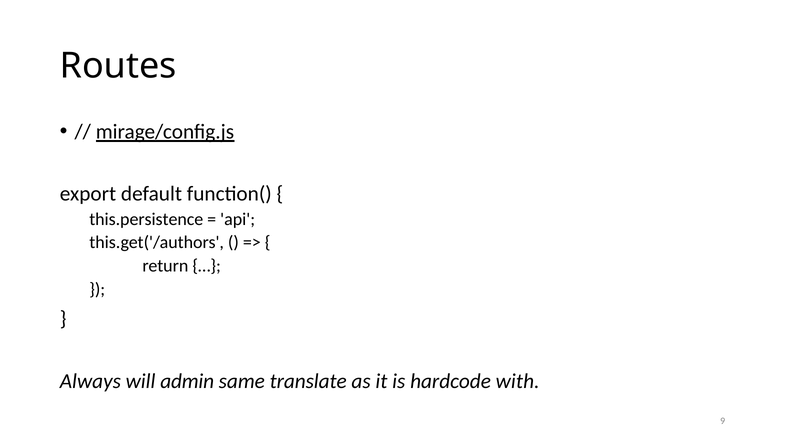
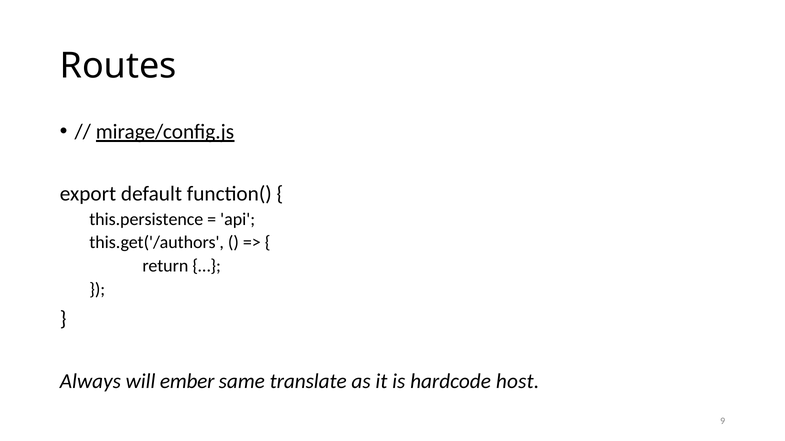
admin: admin -> ember
with: with -> host
